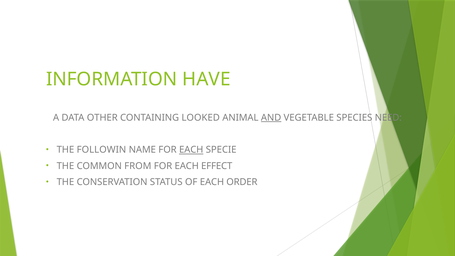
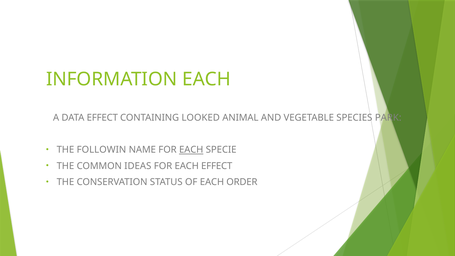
INFORMATION HAVE: HAVE -> EACH
DATA OTHER: OTHER -> EFFECT
AND underline: present -> none
NEED: NEED -> PARK
FROM: FROM -> IDEAS
